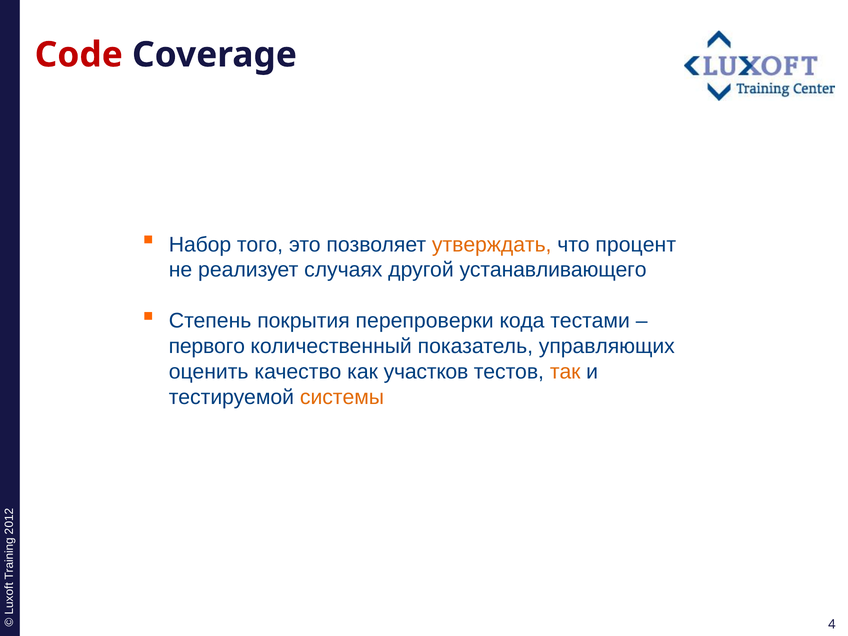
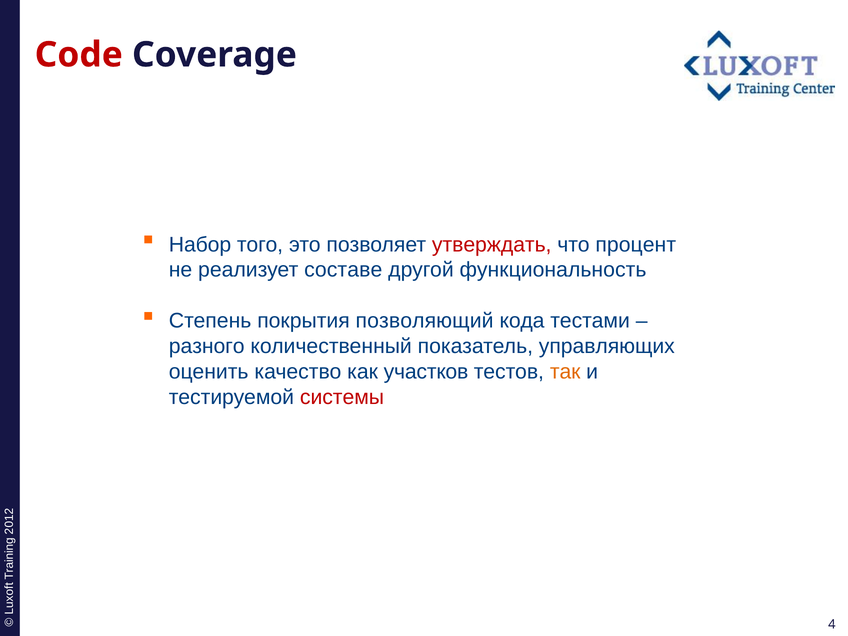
утверждать colour: orange -> red
случаях: случаях -> составе
устанавливающего: устанавливающего -> функциональность
перепроверки: перепроверки -> позволяющий
первого: первого -> разного
системы colour: orange -> red
